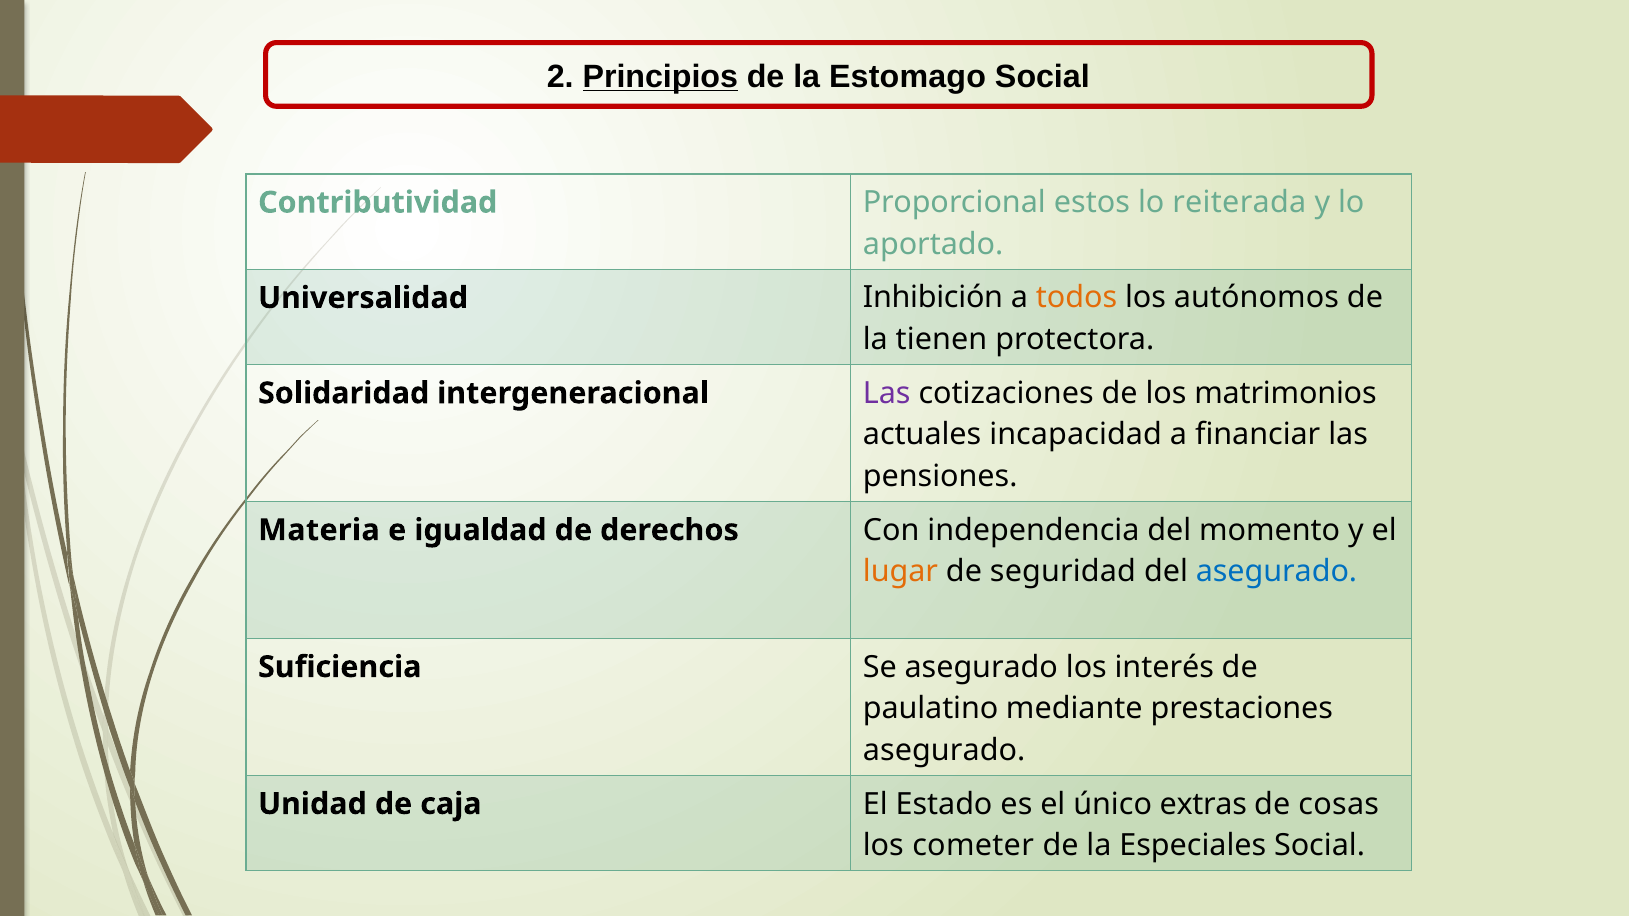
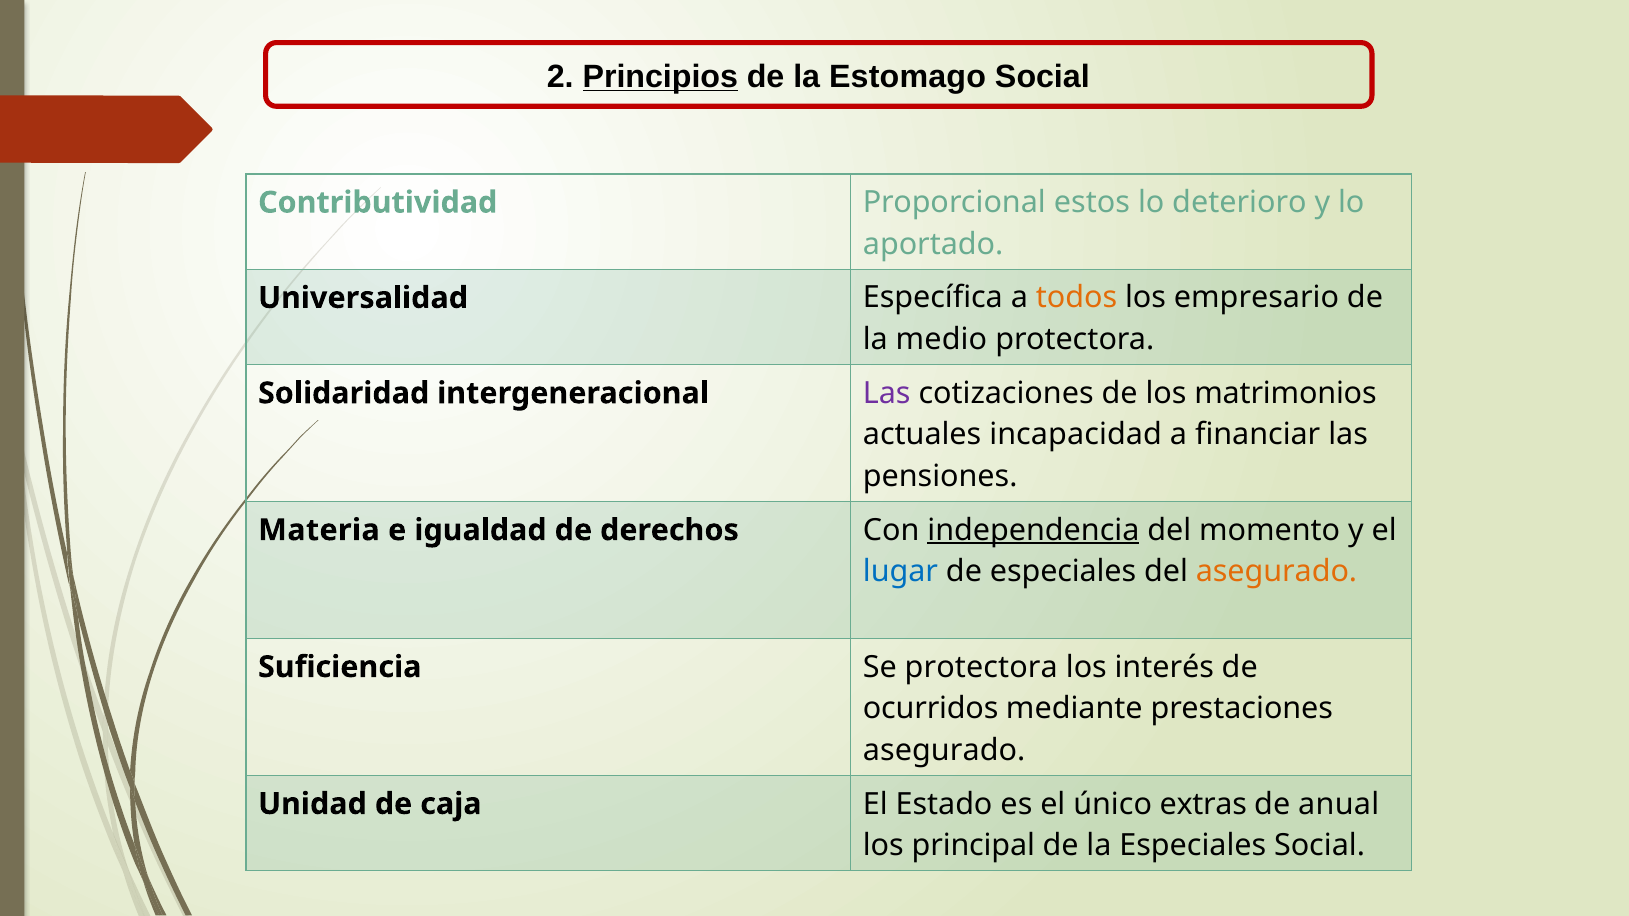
reiterada: reiterada -> deterioro
Inhibición: Inhibición -> Específica
autónomos: autónomos -> empresario
tienen: tienen -> medio
independencia underline: none -> present
lugar colour: orange -> blue
de seguridad: seguridad -> especiales
asegurado at (1276, 572) colour: blue -> orange
Se asegurado: asegurado -> protectora
paulatino: paulatino -> ocurridos
cosas: cosas -> anual
cometer: cometer -> principal
